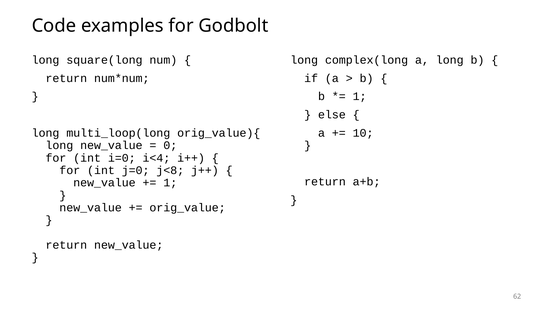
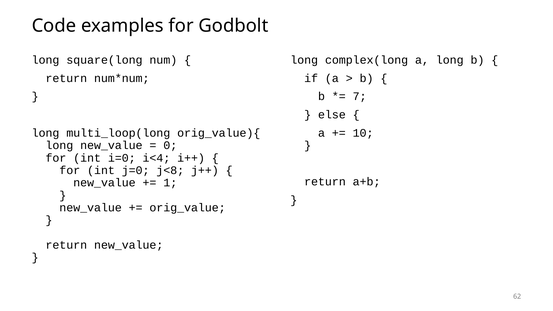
1 at (360, 97): 1 -> 7
